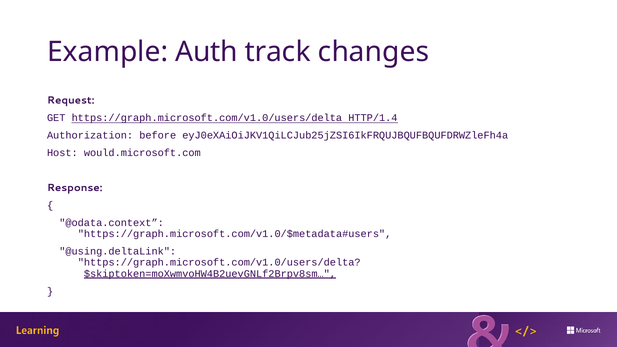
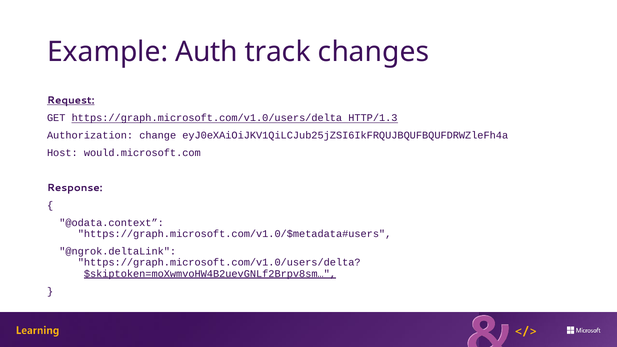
Request underline: none -> present
HTTP/1.4: HTTP/1.4 -> HTTP/1.3
before: before -> change
@using.deltaLink: @using.deltaLink -> @ngrok.deltaLink
